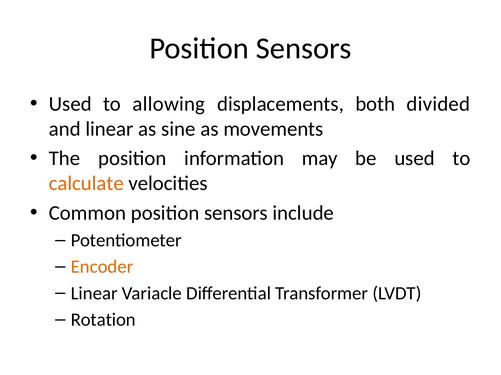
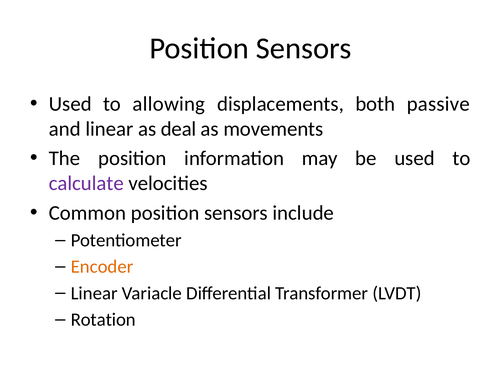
divided: divided -> passive
sine: sine -> deal
calculate colour: orange -> purple
